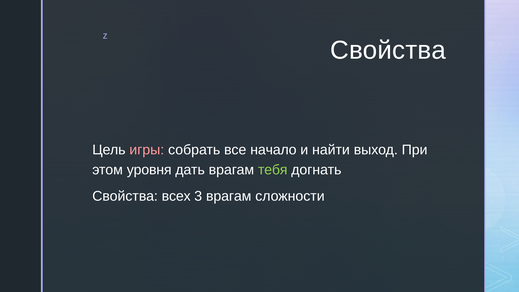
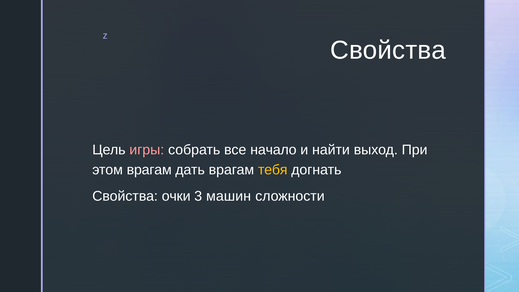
этом уровня: уровня -> врагам
тебя colour: light green -> yellow
всех: всех -> очки
3 врагам: врагам -> машин
